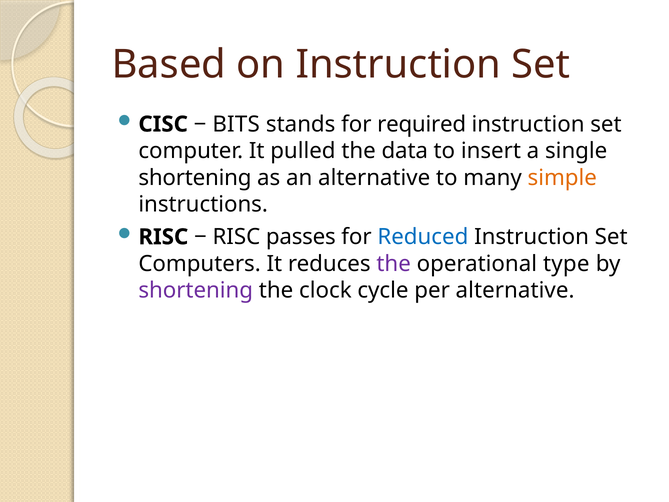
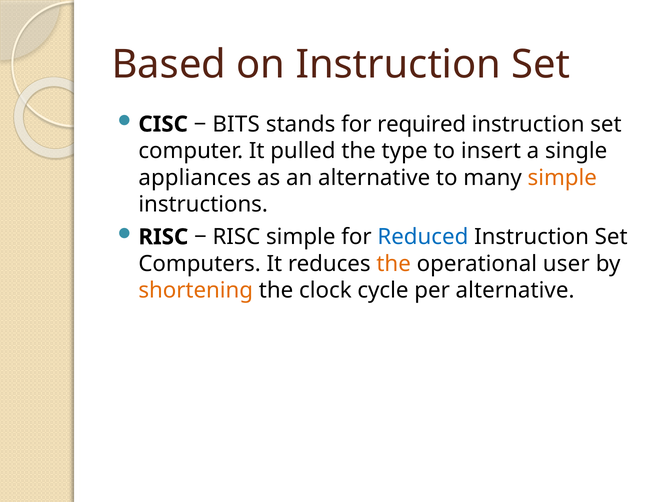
data: data -> type
shortening at (195, 178): shortening -> appliances
RISC passes: passes -> simple
the at (394, 264) colour: purple -> orange
type: type -> user
shortening at (196, 290) colour: purple -> orange
